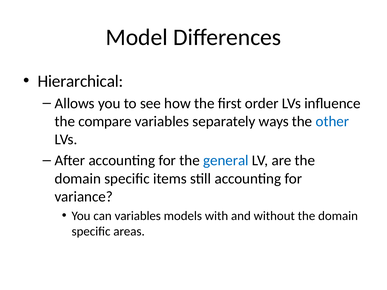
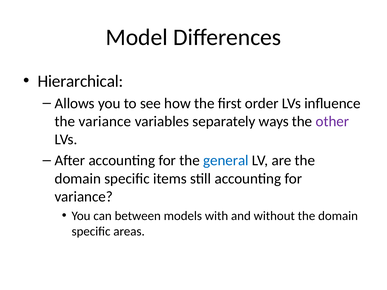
the compare: compare -> variance
other colour: blue -> purple
can variables: variables -> between
